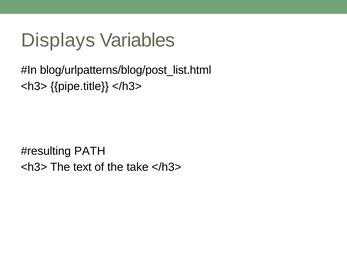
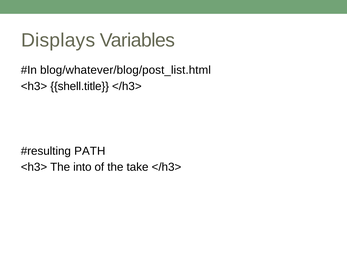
blog/urlpatterns/blog/post_list.html: blog/urlpatterns/blog/post_list.html -> blog/whatever/blog/post_list.html
pipe.title: pipe.title -> shell.title
text: text -> into
